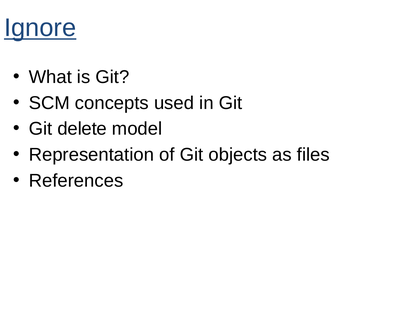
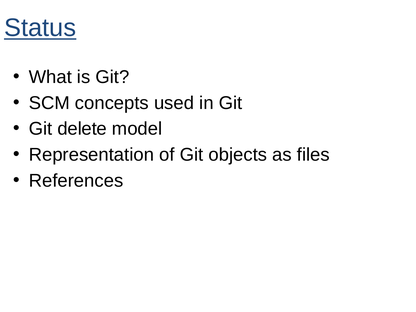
Ignore: Ignore -> Status
